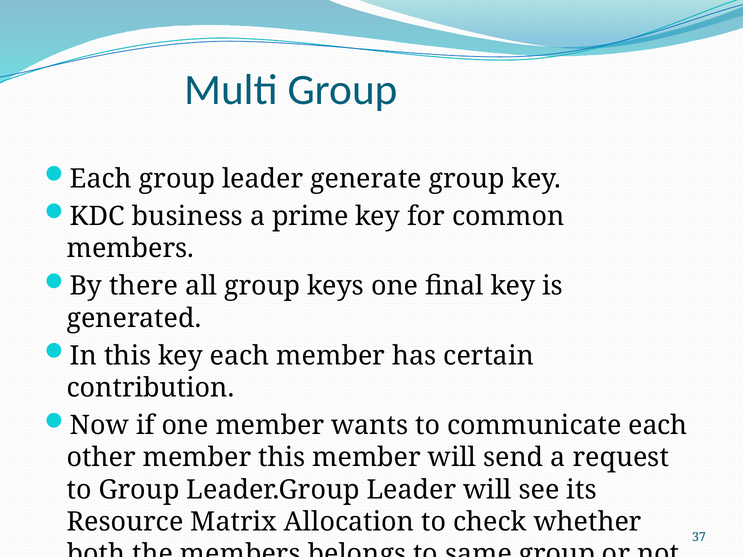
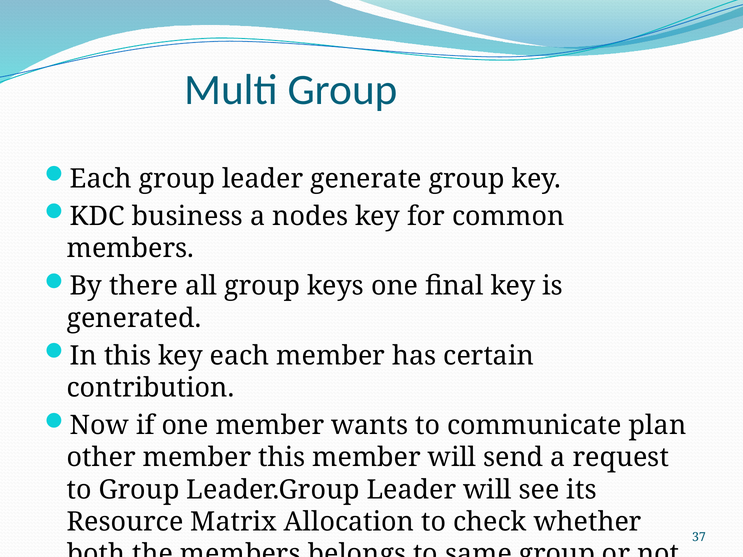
prime: prime -> nodes
communicate each: each -> plan
